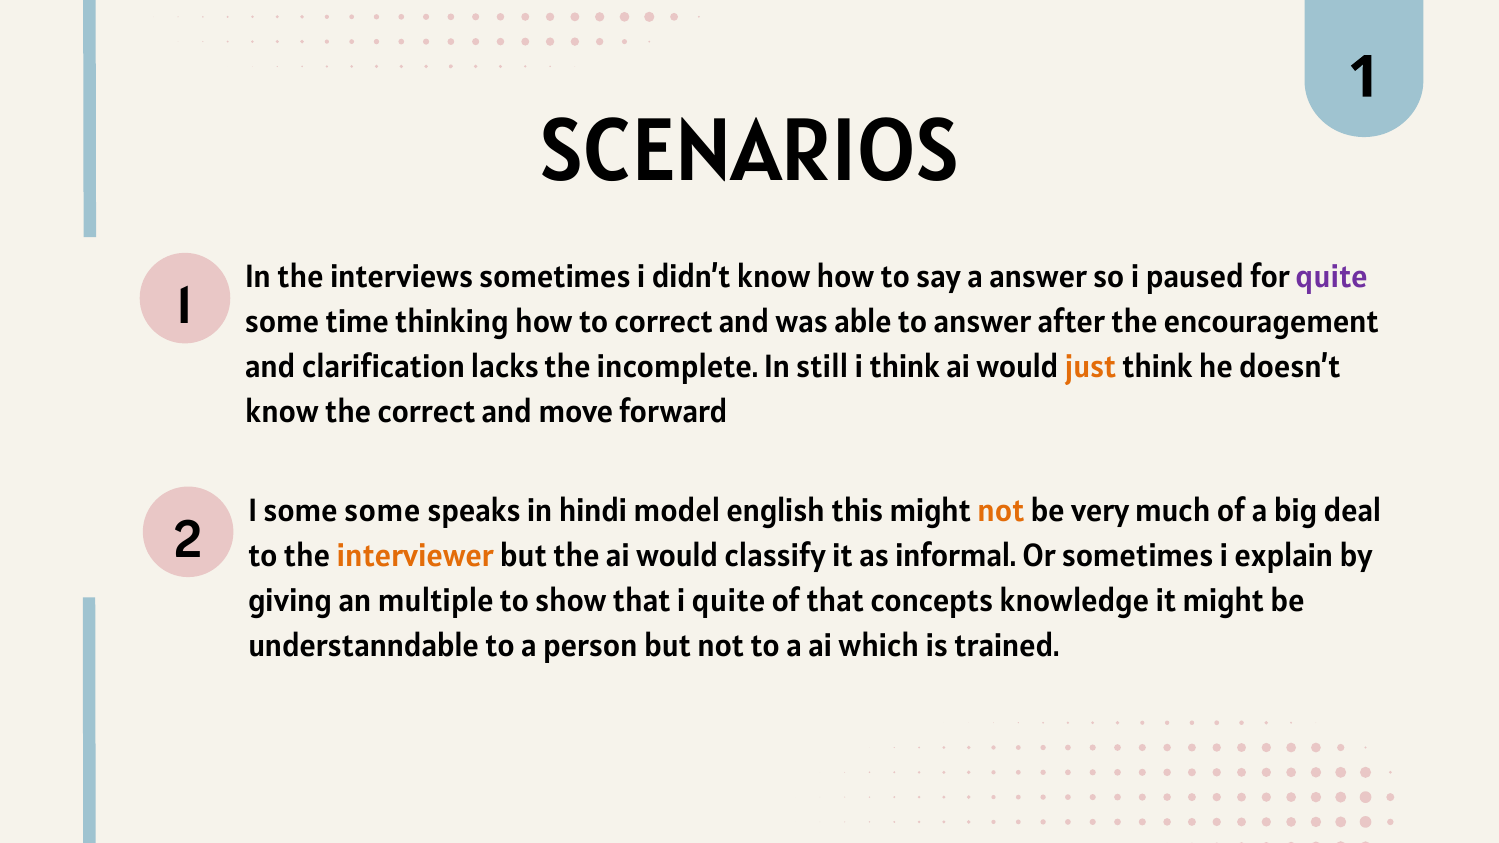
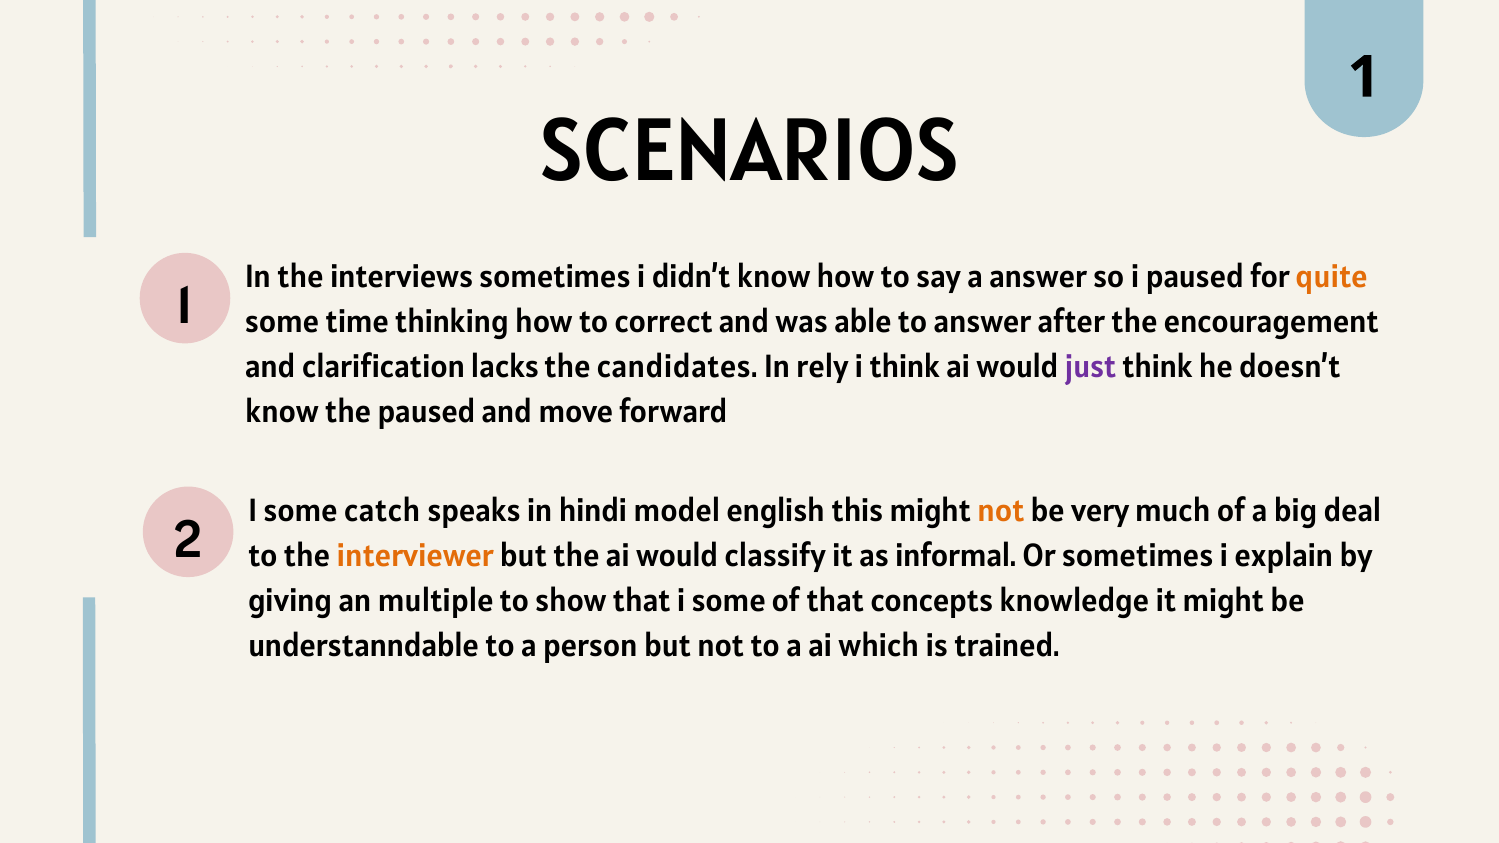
quite at (1332, 277) colour: purple -> orange
incomplete: incomplete -> candidates
still: still -> rely
just colour: orange -> purple
the correct: correct -> paused
some some: some -> catch
that i quite: quite -> some
